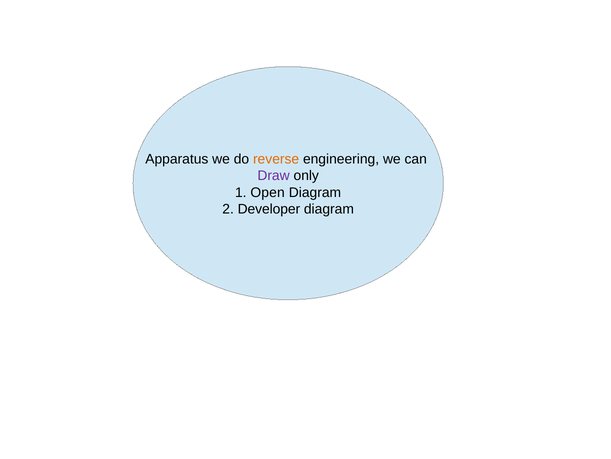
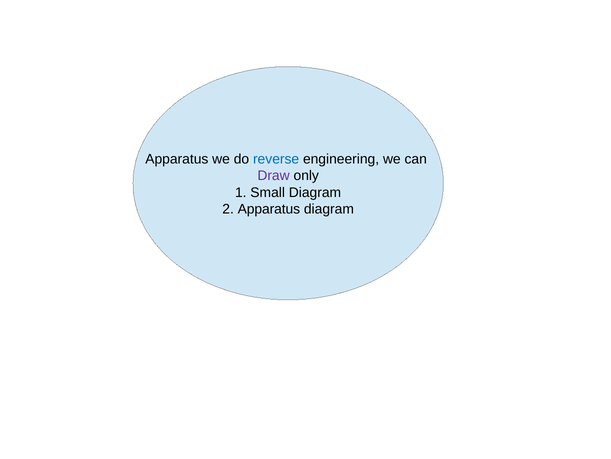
reverse colour: orange -> blue
Open: Open -> Small
2 Developer: Developer -> Apparatus
